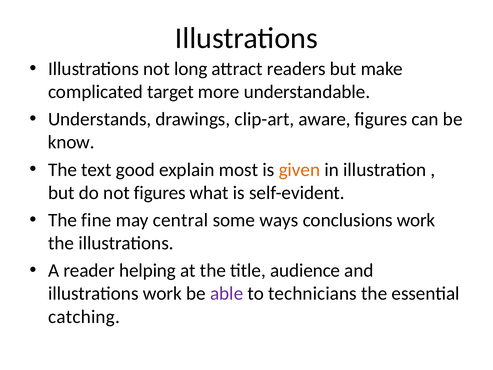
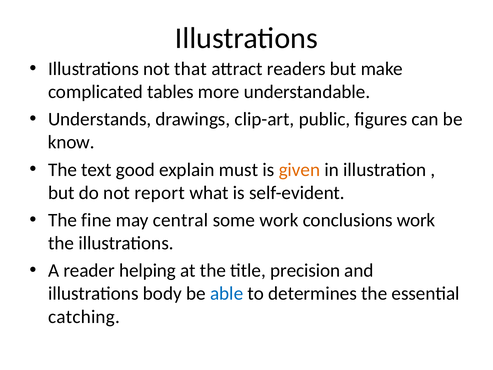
long: long -> that
target: target -> tables
aware: aware -> public
most: most -> must
not figures: figures -> report
some ways: ways -> work
audience: audience -> precision
illustrations work: work -> body
able colour: purple -> blue
technicians: technicians -> determines
